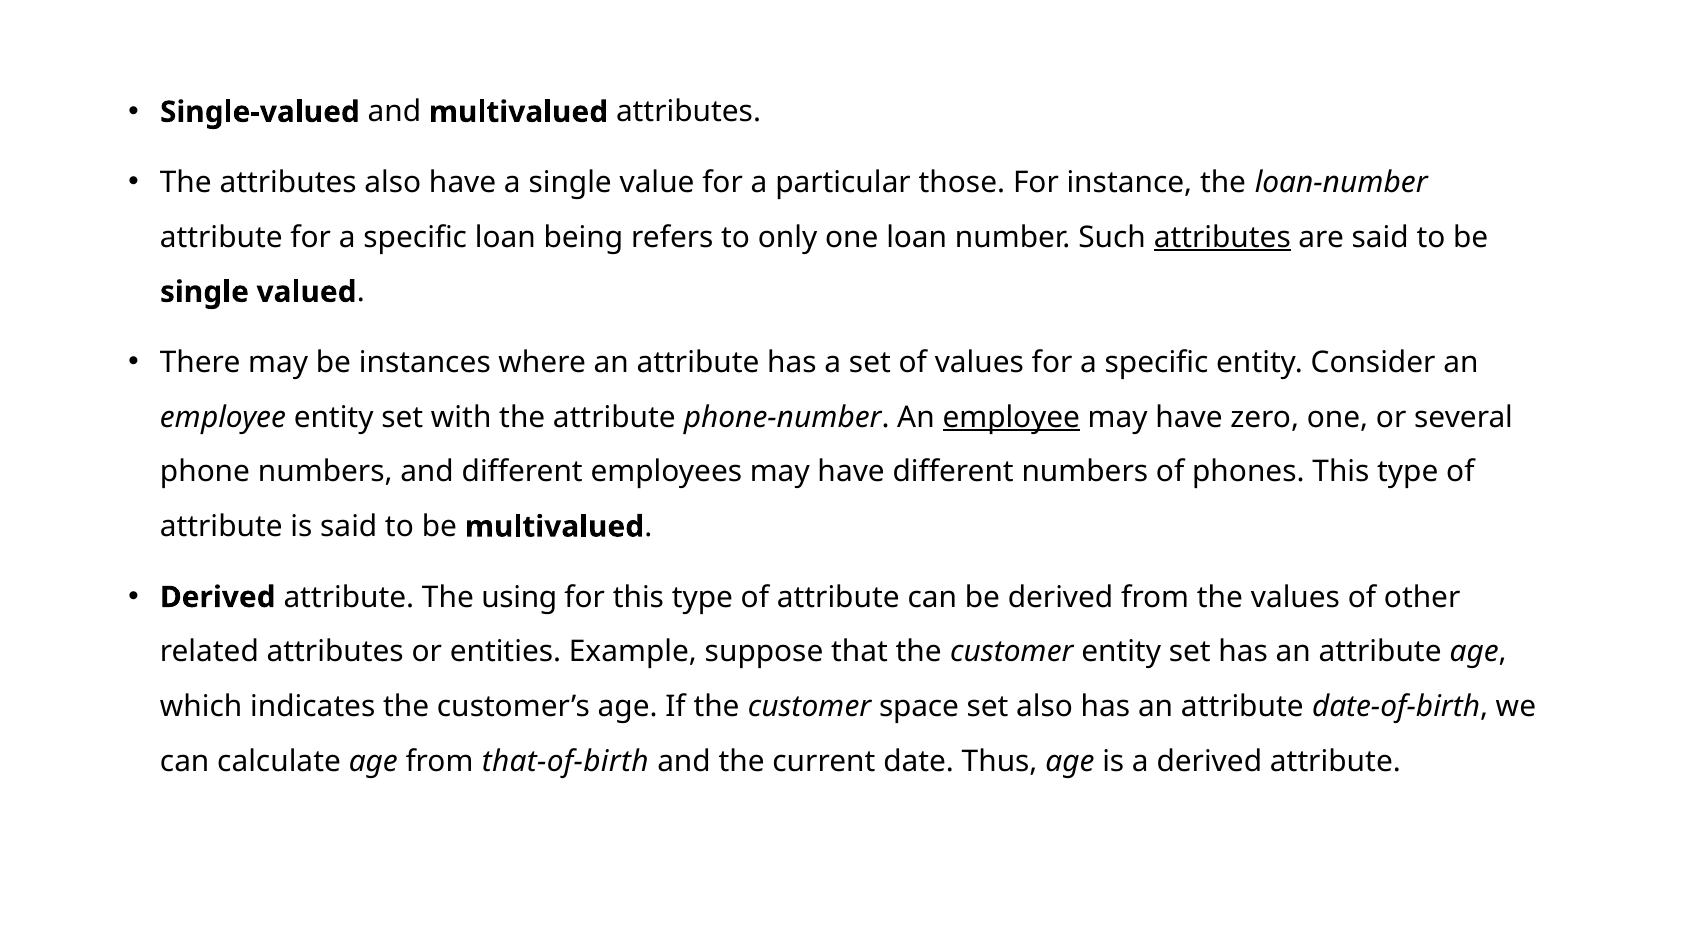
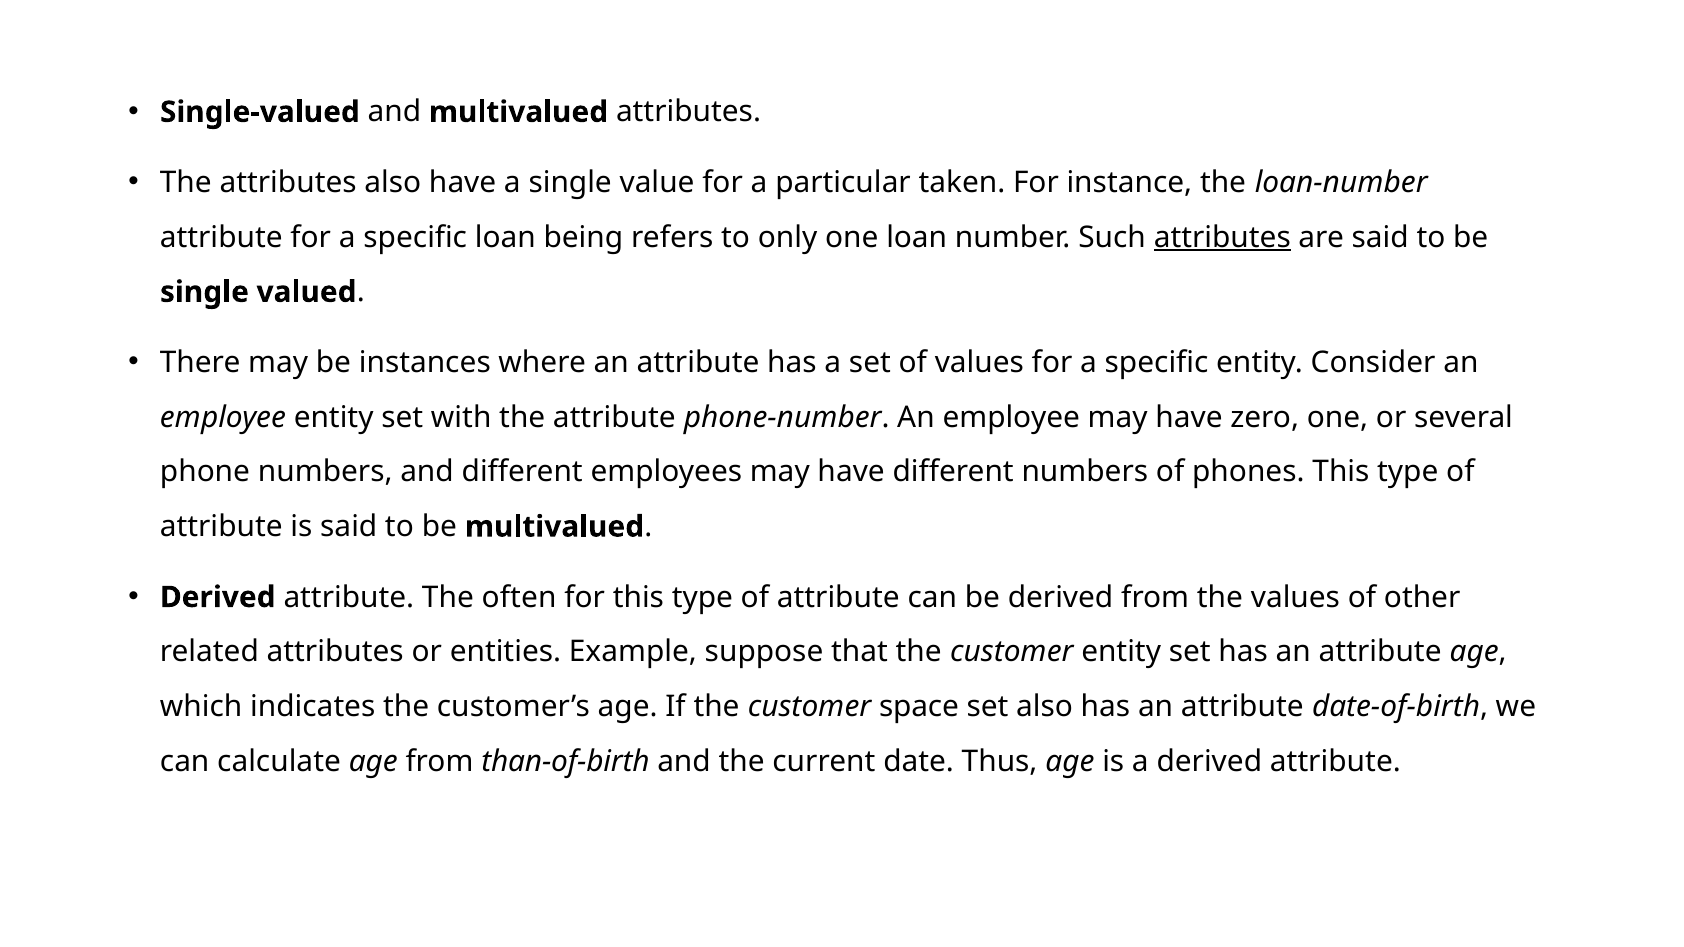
those: those -> taken
employee at (1011, 417) underline: present -> none
using: using -> often
that-of-birth: that-of-birth -> than-of-birth
